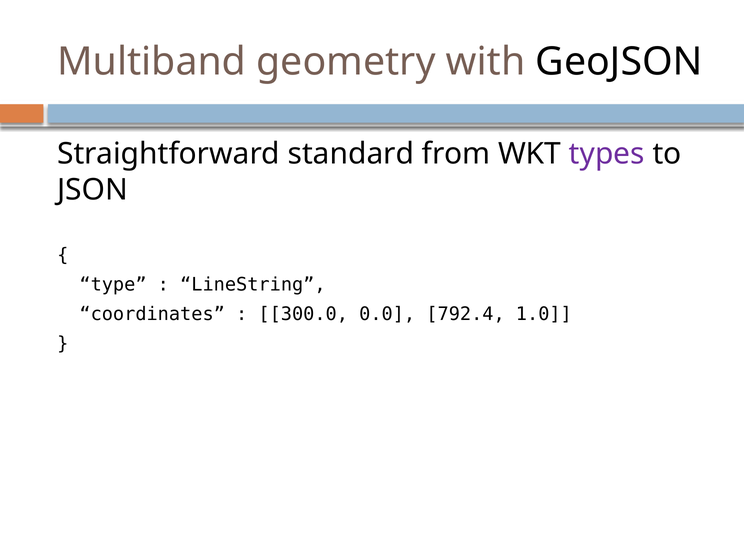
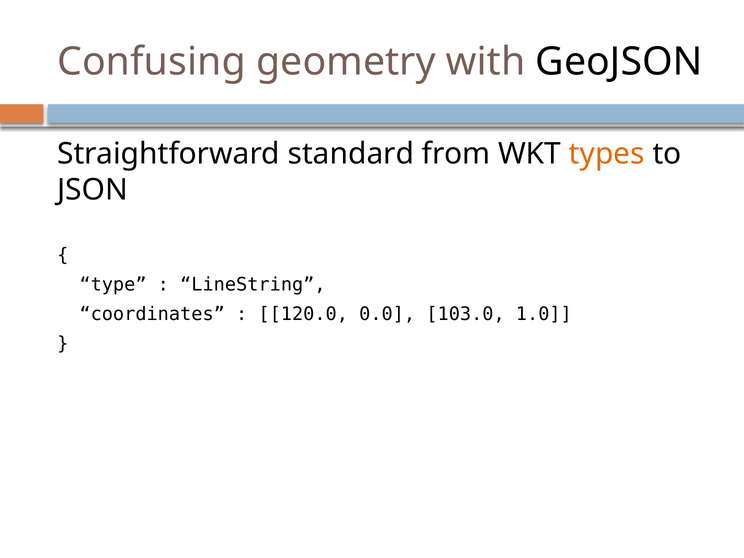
Multiband: Multiband -> Confusing
types colour: purple -> orange
300.0: 300.0 -> 120.0
792.4: 792.4 -> 103.0
